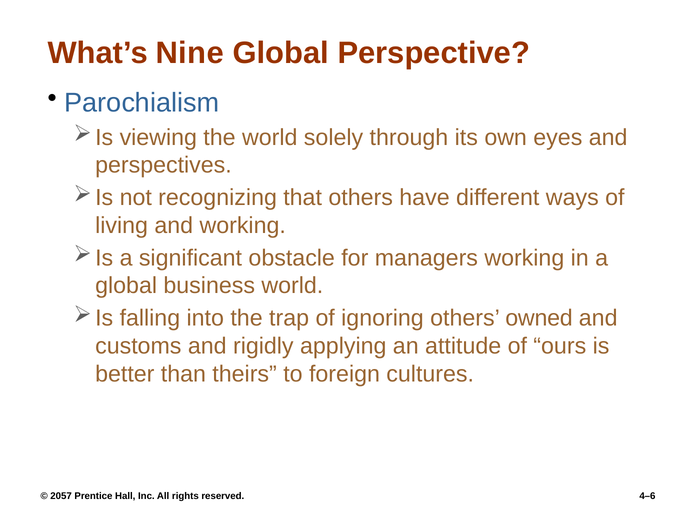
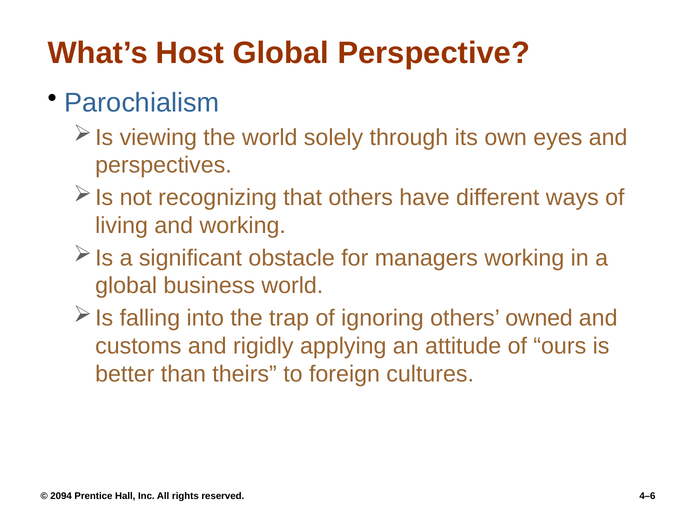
Nine: Nine -> Host
2057: 2057 -> 2094
